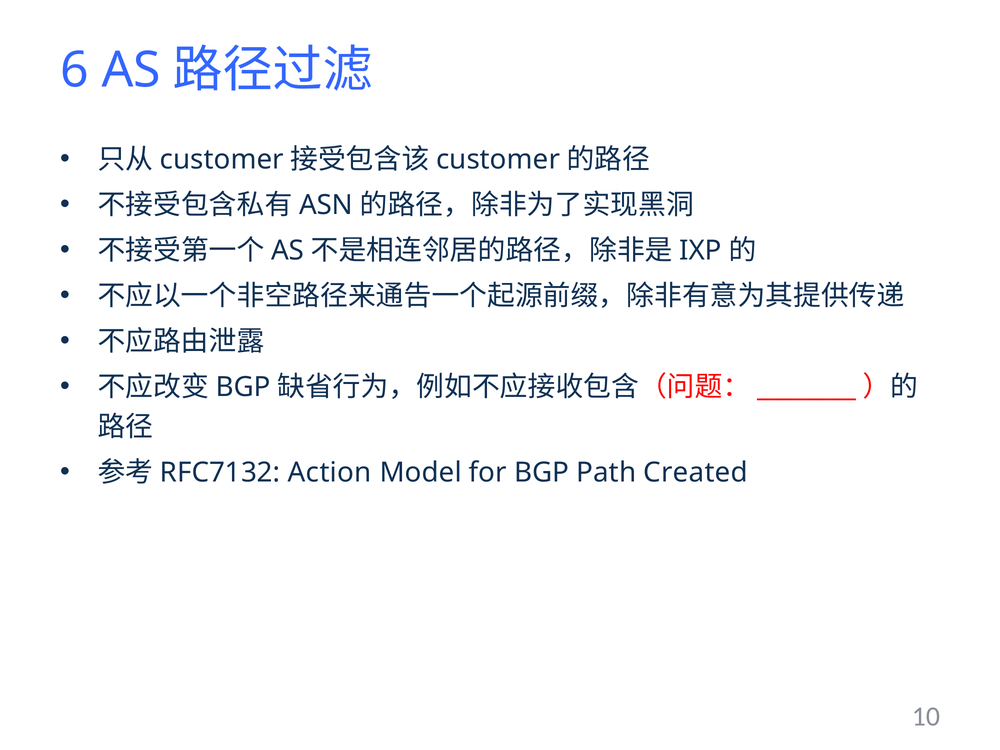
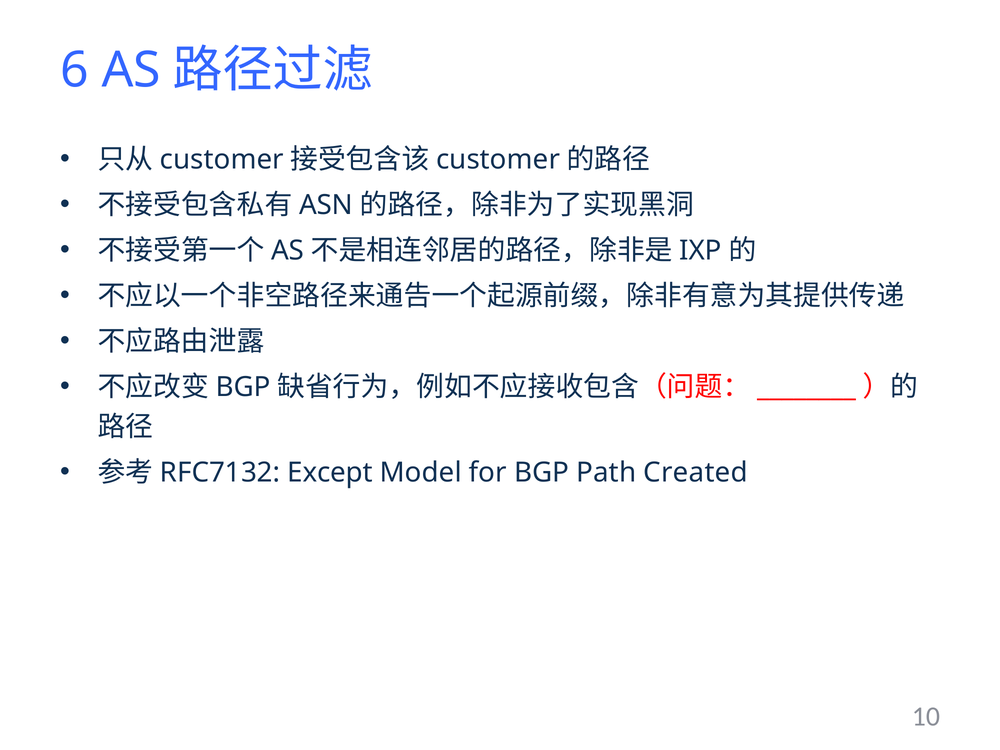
Action: Action -> Except
